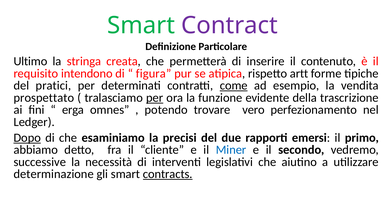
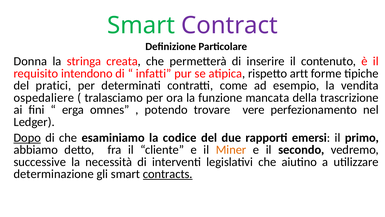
Ultimo: Ultimo -> Donna
figura: figura -> infatti
come underline: present -> none
prospettato: prospettato -> ospedaliere
per at (155, 97) underline: present -> none
evidente: evidente -> mancata
vero: vero -> vere
precisi: precisi -> codice
Miner colour: blue -> orange
